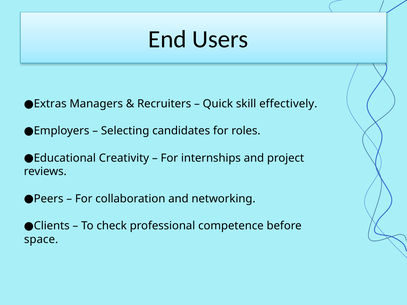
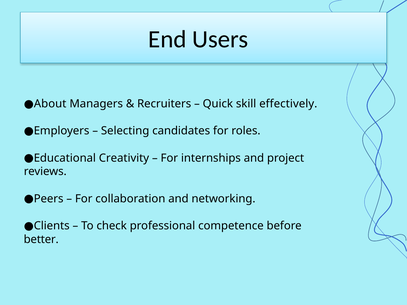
Extras: Extras -> About
space: space -> better
